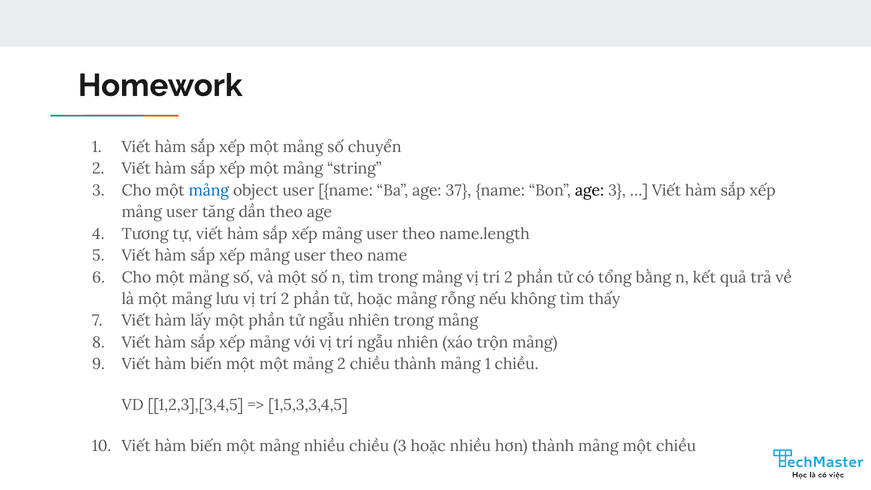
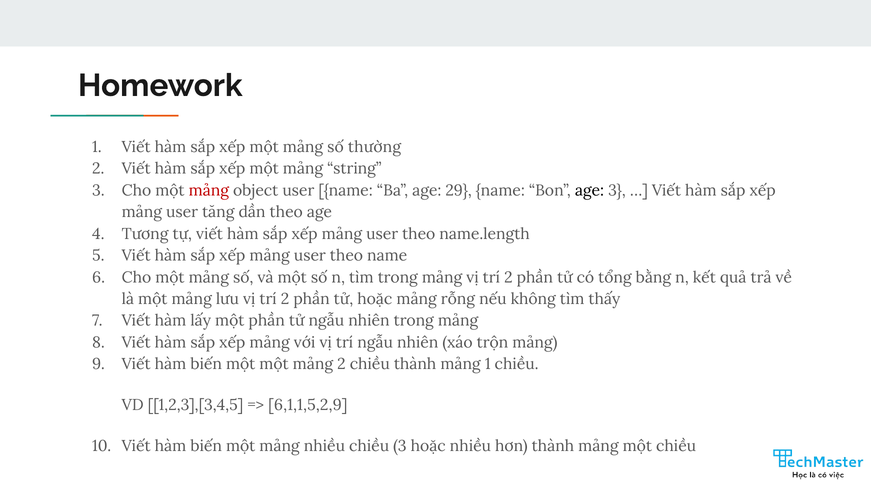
chuyển: chuyển -> thường
mảng at (209, 190) colour: blue -> red
37: 37 -> 29
1,5,3,3,4,5: 1,5,3,3,4,5 -> 6,1,1,5,2,9
